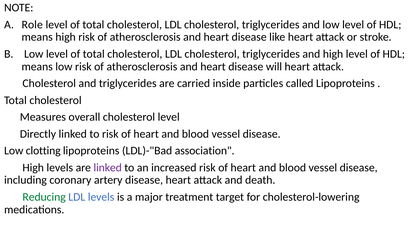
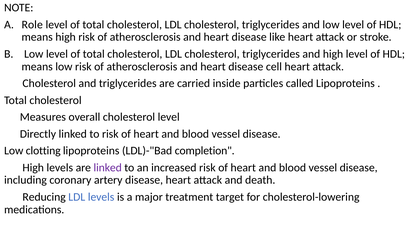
will: will -> cell
association: association -> completion
Reducing colour: green -> black
